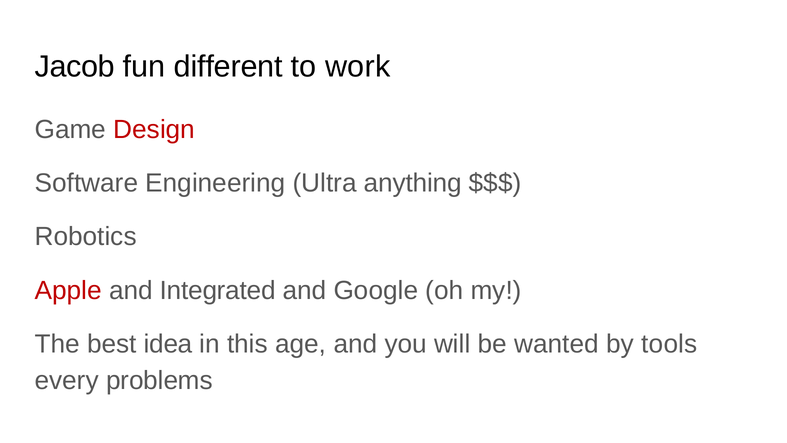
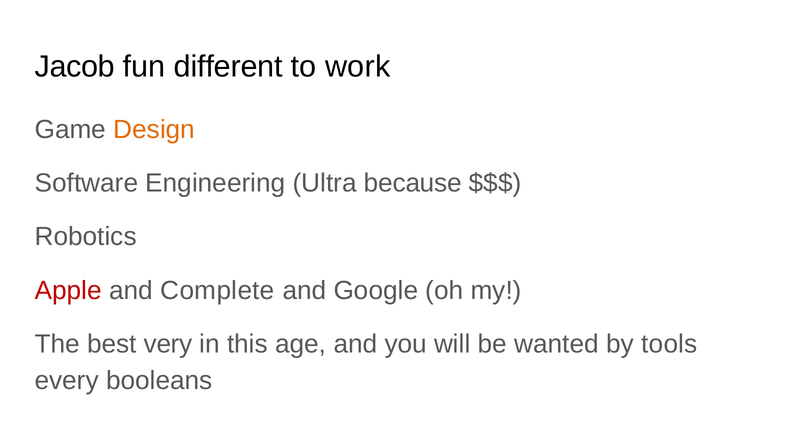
Design colour: red -> orange
anything: anything -> because
Integrated: Integrated -> Complete
idea: idea -> very
problems: problems -> booleans
